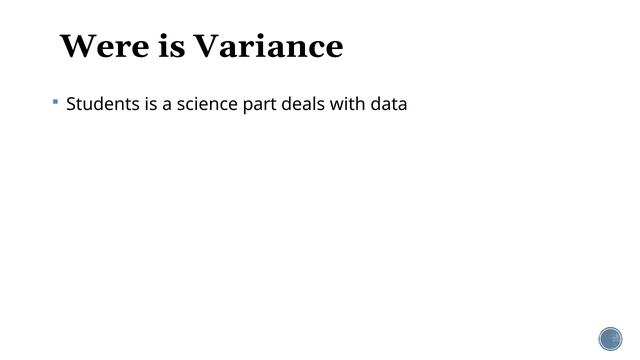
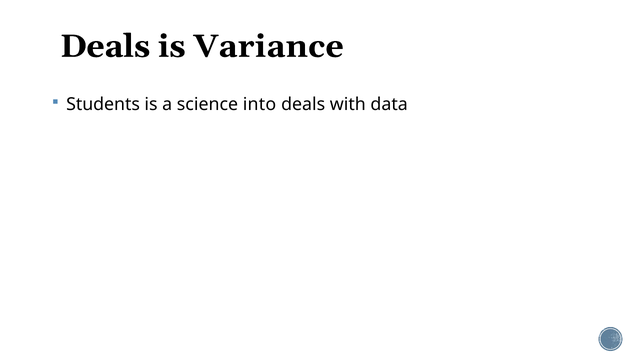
Were at (105, 46): Were -> Deals
part: part -> into
